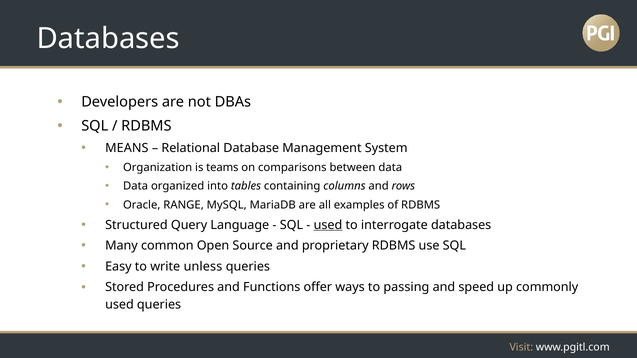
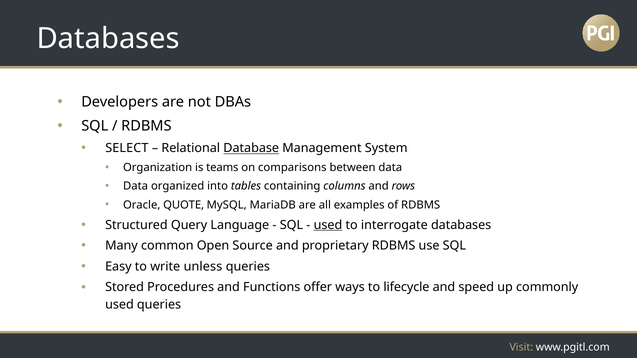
MEANS: MEANS -> SELECT
Database underline: none -> present
RANGE: RANGE -> QUOTE
passing: passing -> lifecycle
